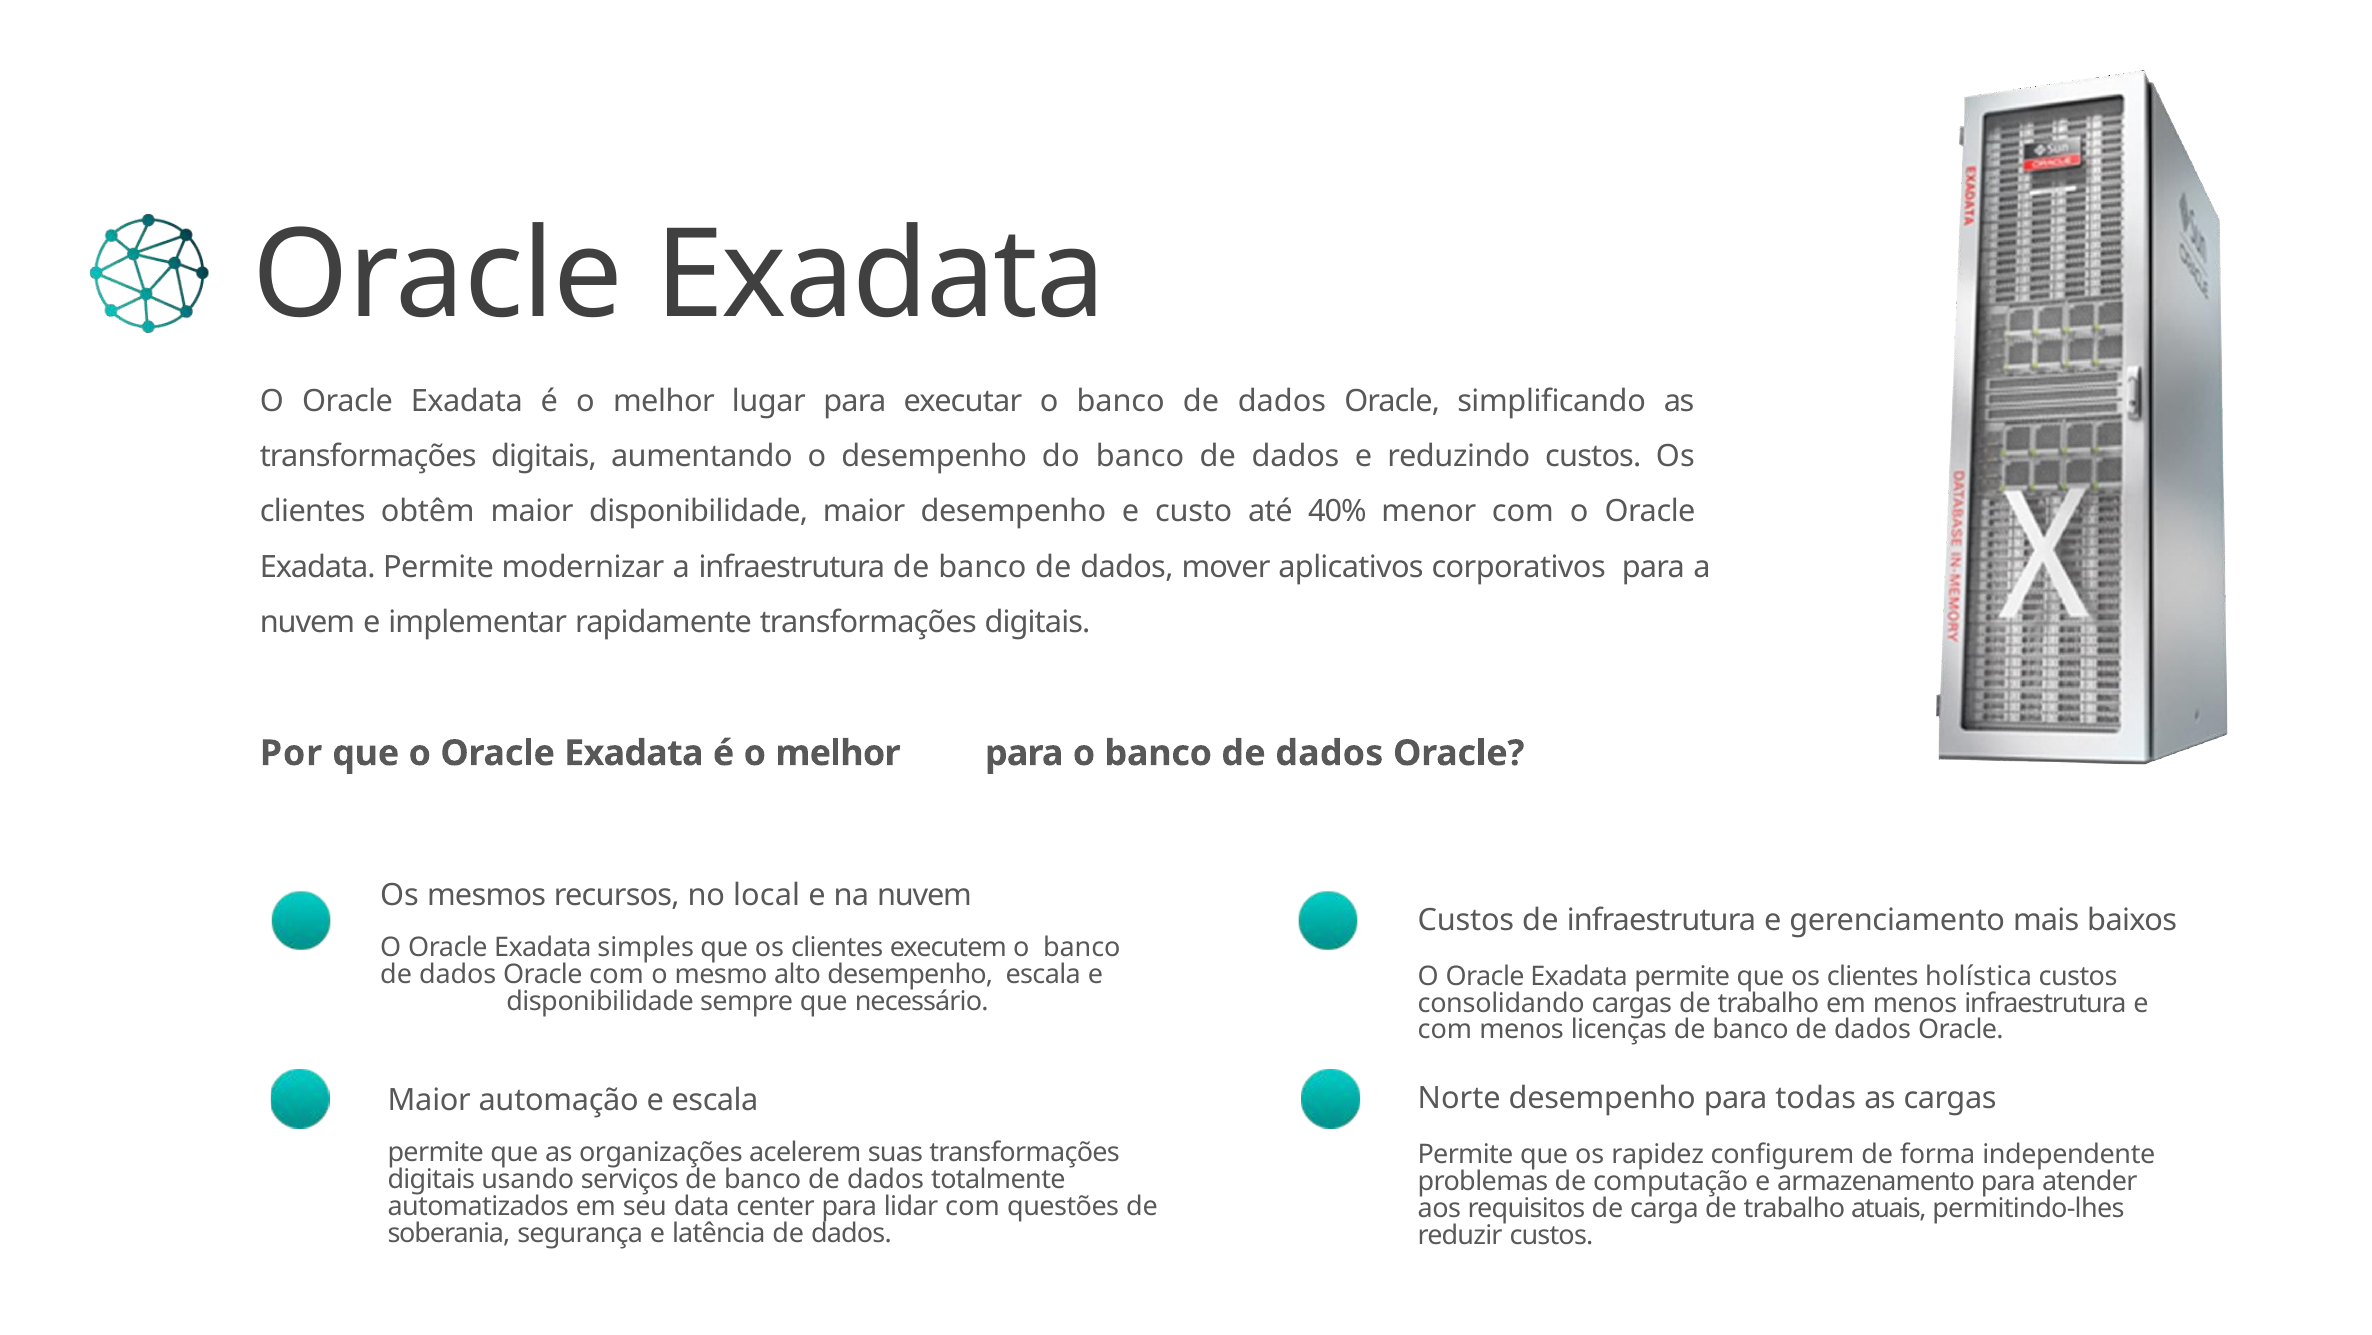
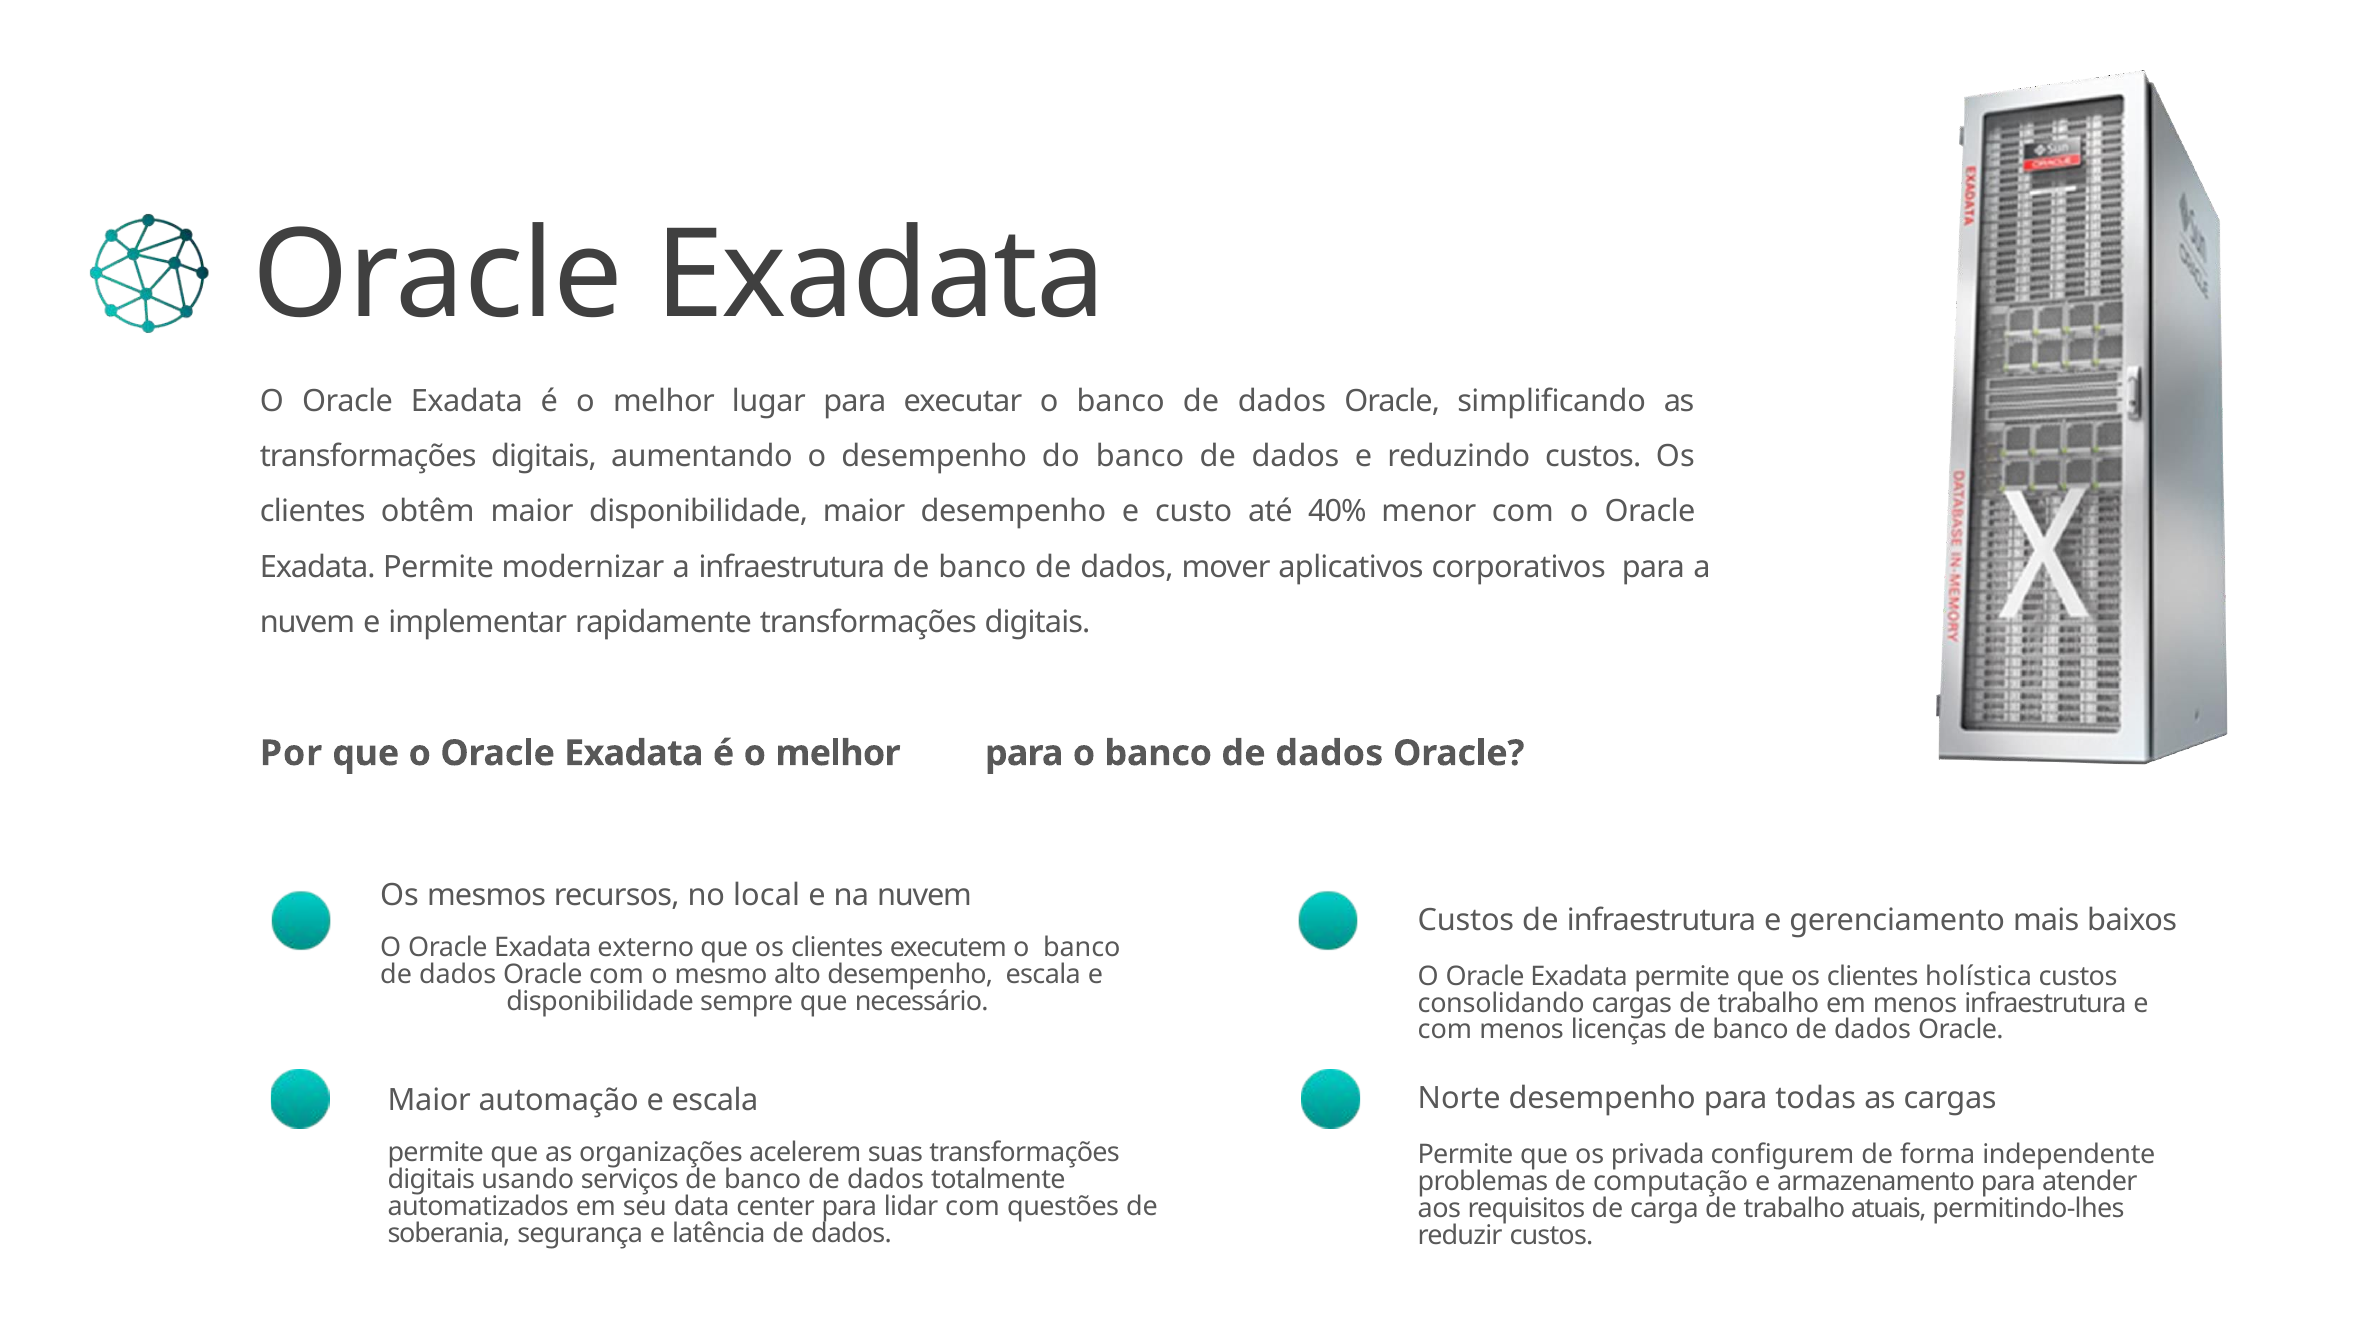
simples: simples -> externo
rapidez: rapidez -> privada
